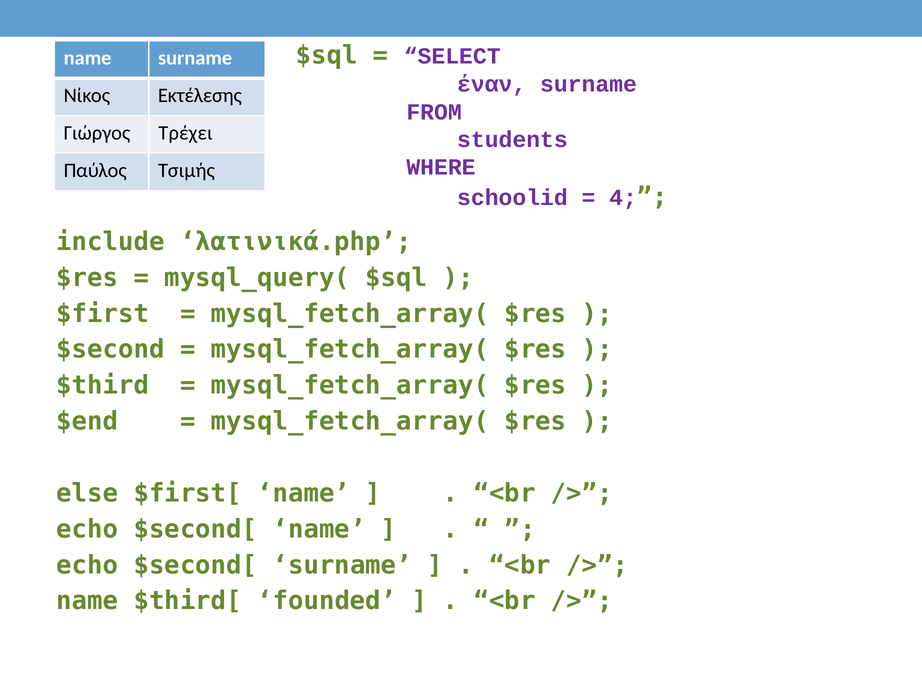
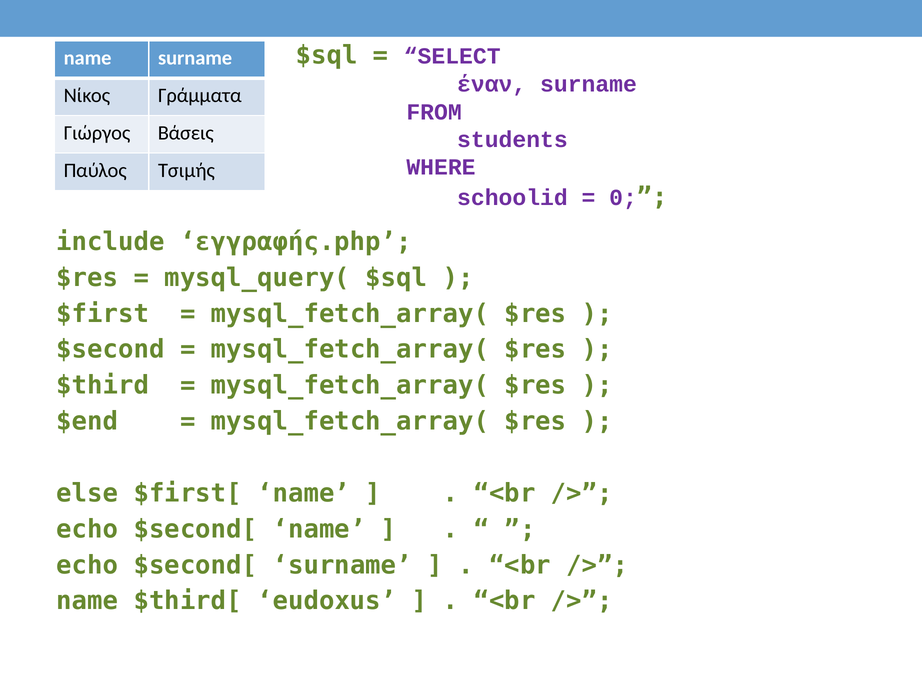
Εκτέλεσης: Εκτέλεσης -> Γράμματα
Τρέχει: Τρέχει -> Βάσεις
4: 4 -> 0
λατινικά.php: λατινικά.php -> εγγραφής.php
founded: founded -> eudoxus
